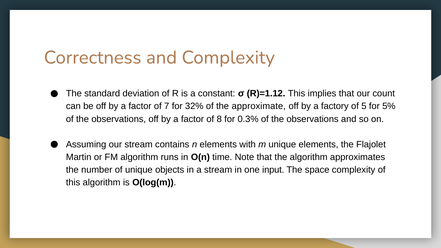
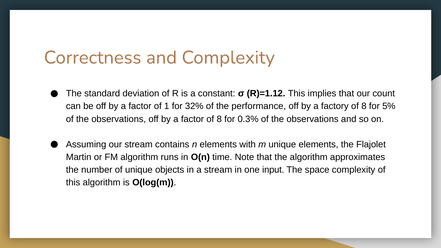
7: 7 -> 1
approximate: approximate -> performance
factory of 5: 5 -> 8
